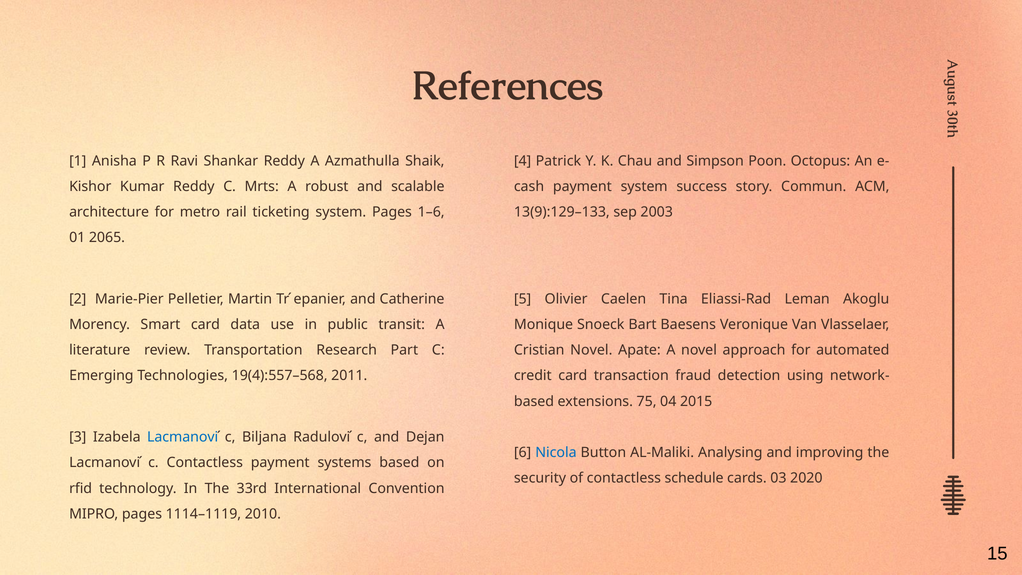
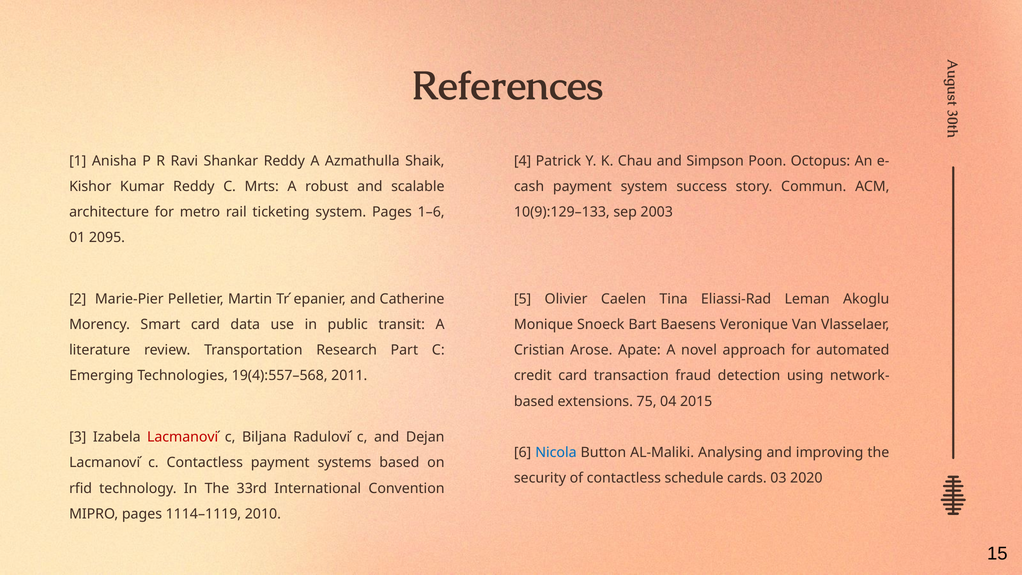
13(9):129–133: 13(9):129–133 -> 10(9):129–133
2065: 2065 -> 2095
Cristian Novel: Novel -> Arose
Lacmanovi at (183, 437) colour: blue -> red
